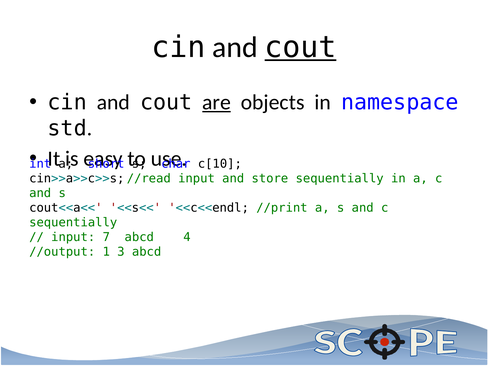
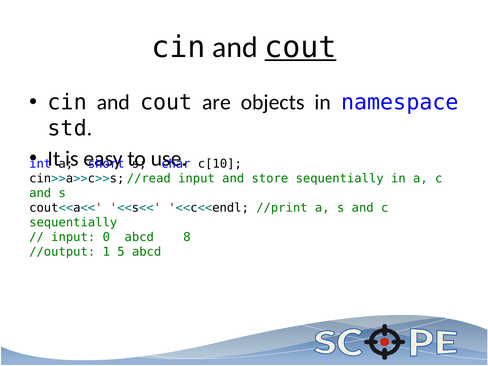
are underline: present -> none
7: 7 -> 0
4: 4 -> 8
3: 3 -> 5
